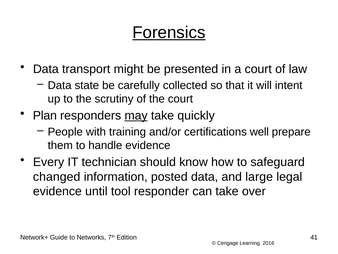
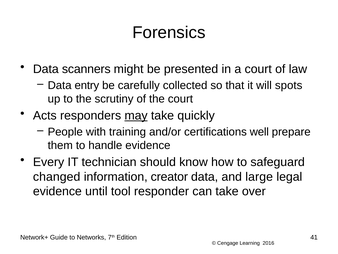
Forensics underline: present -> none
transport: transport -> scanners
state: state -> entry
intent: intent -> spots
Plan: Plan -> Acts
posted: posted -> creator
